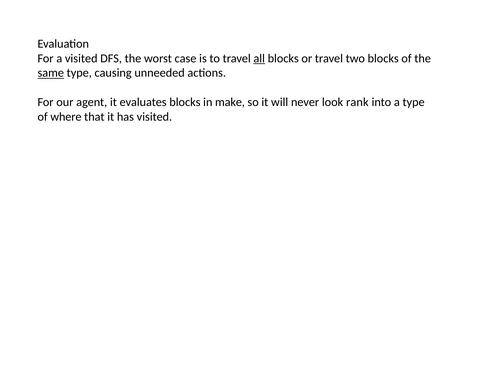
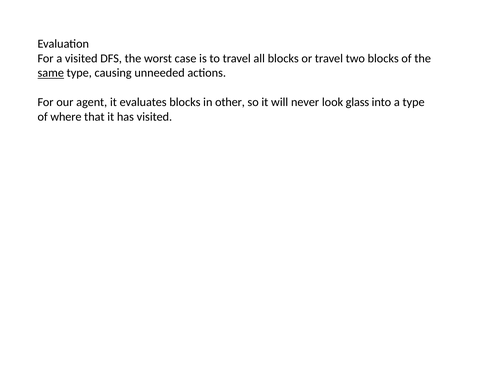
all underline: present -> none
make: make -> other
rank: rank -> glass
